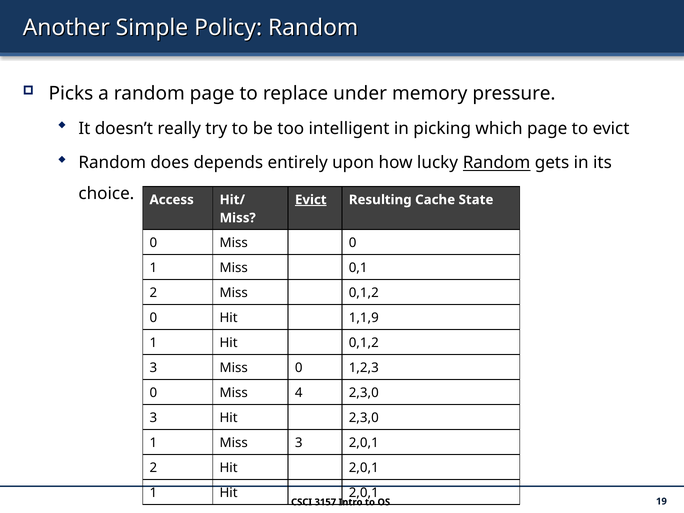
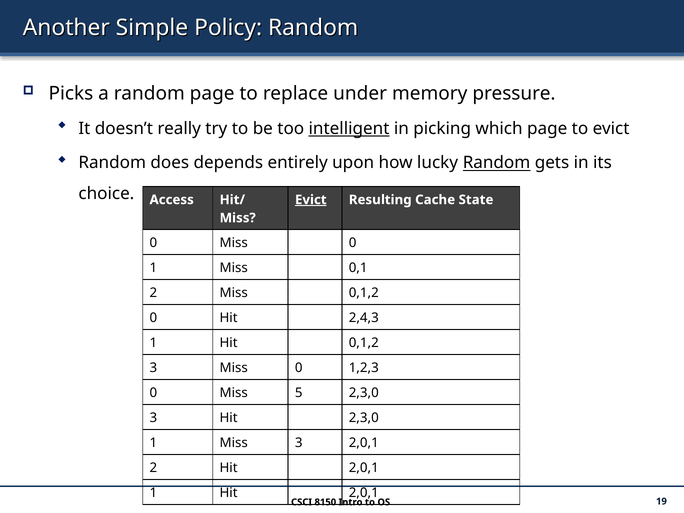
intelligent underline: none -> present
1,1,9: 1,1,9 -> 2,4,3
4: 4 -> 5
3157: 3157 -> 8150
